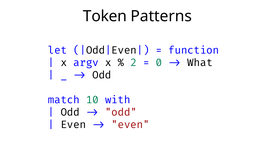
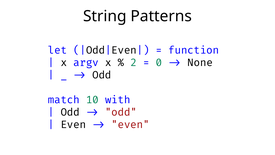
Token: Token -> String
What: What -> None
